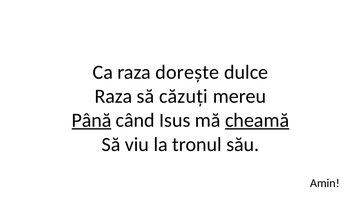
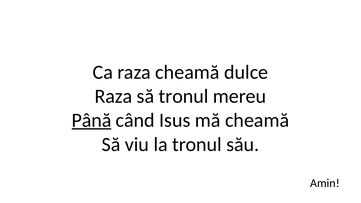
raza dorește: dorește -> cheamă
să căzuți: căzuți -> tronul
cheamă at (257, 120) underline: present -> none
